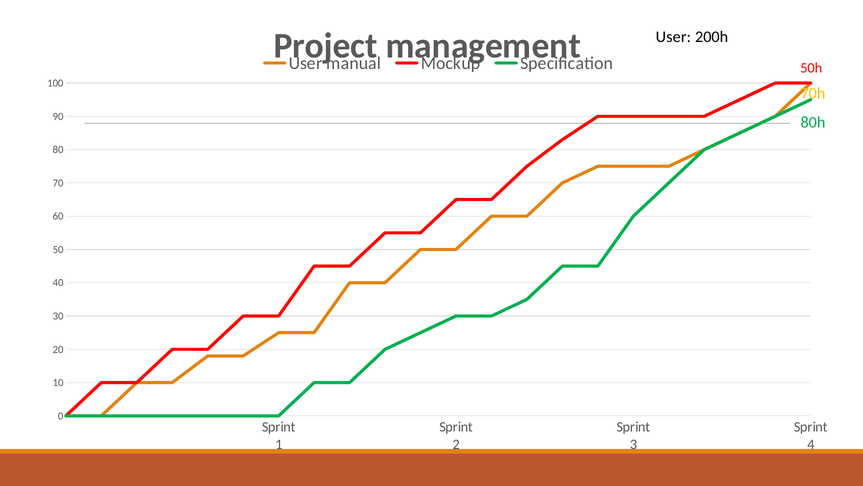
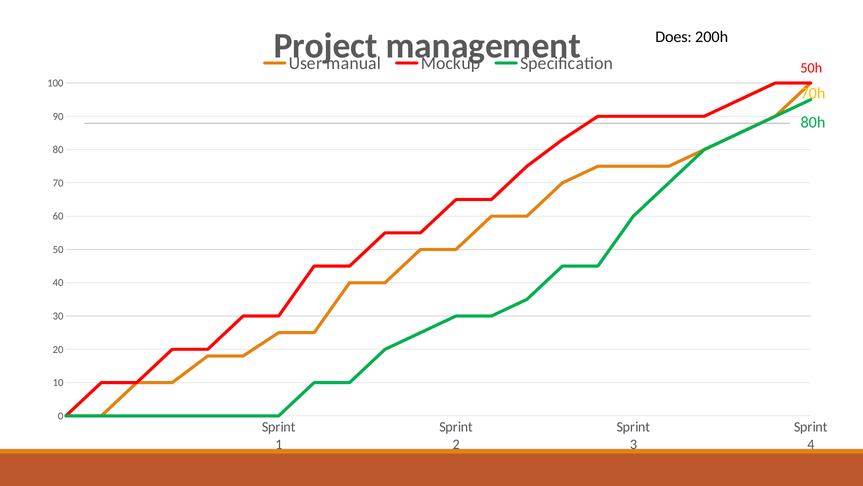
User at (673, 37): User -> Does
